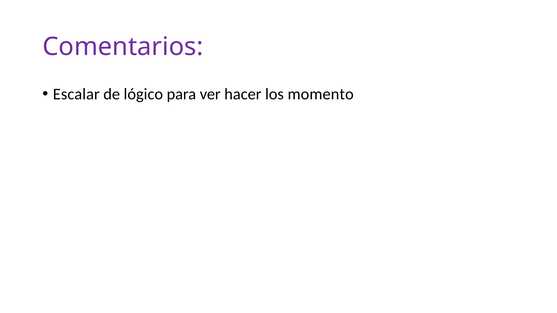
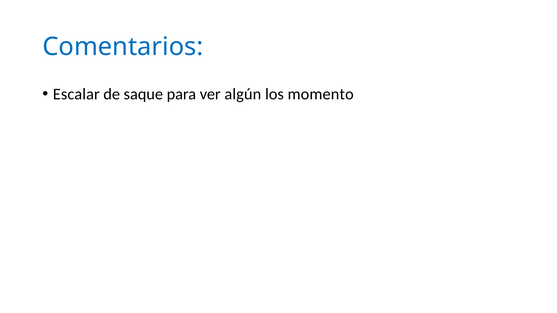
Comentarios colour: purple -> blue
lógico: lógico -> saque
hacer: hacer -> algún
